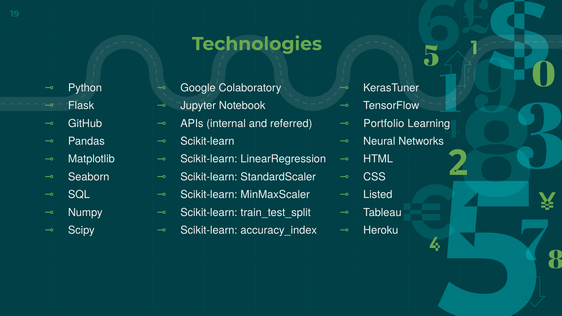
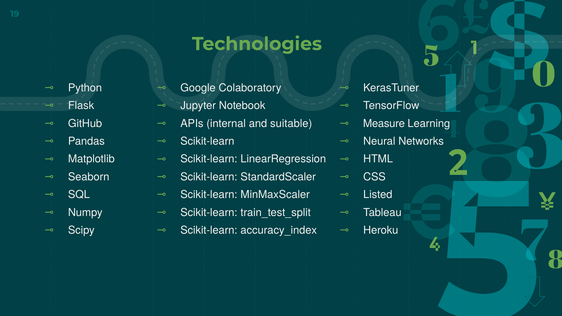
referred: referred -> suitable
Portfolio: Portfolio -> Measure
